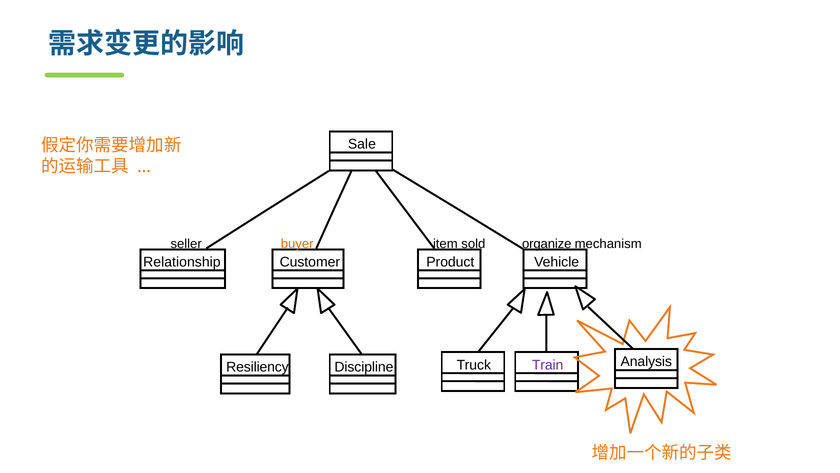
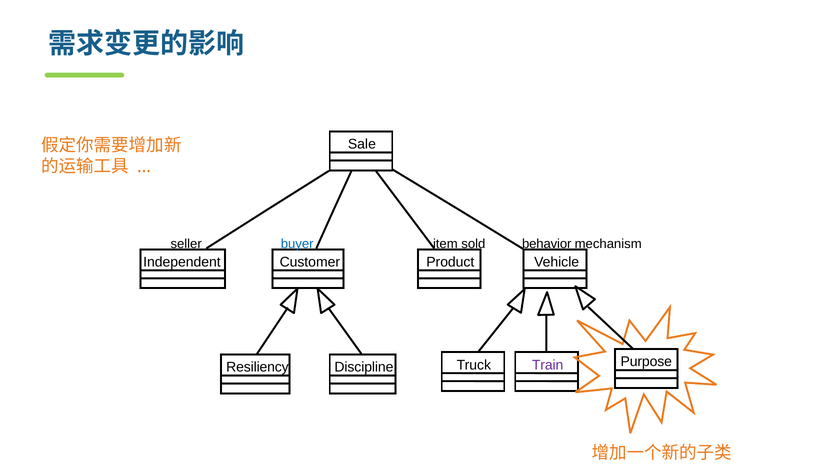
buyer colour: orange -> blue
organize: organize -> behavior
Relationship: Relationship -> Independent
Analysis: Analysis -> Purpose
